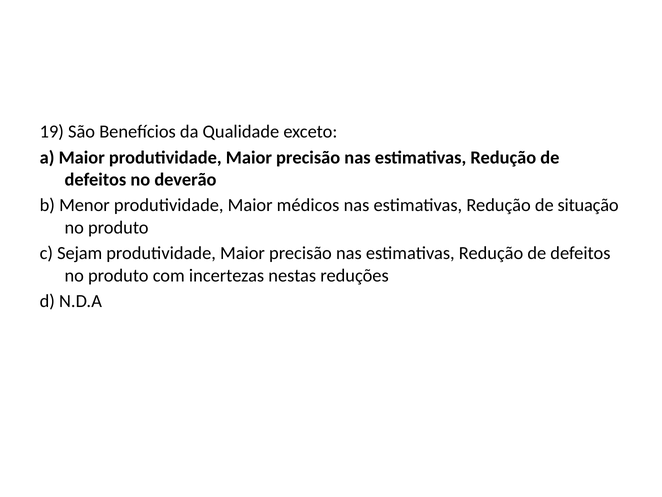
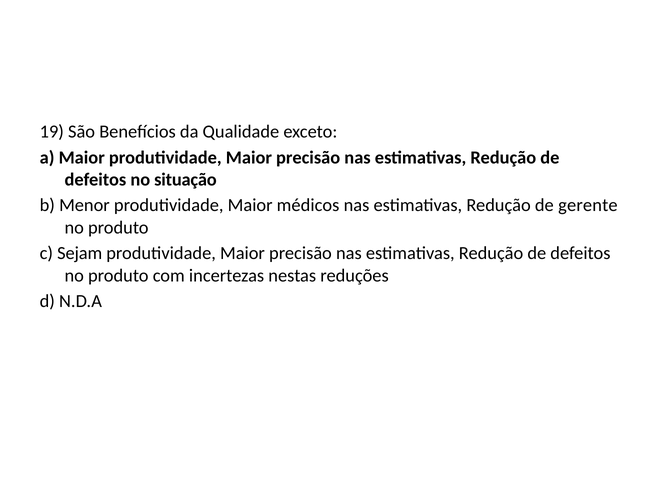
deverão: deverão -> situação
situação: situação -> gerente
